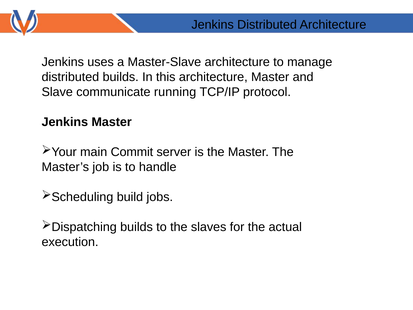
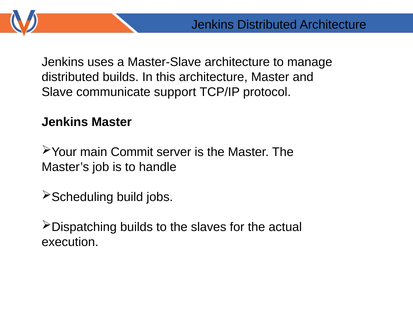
running: running -> support
